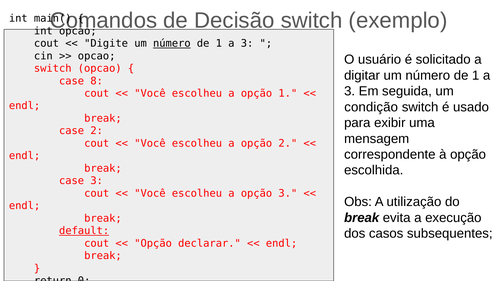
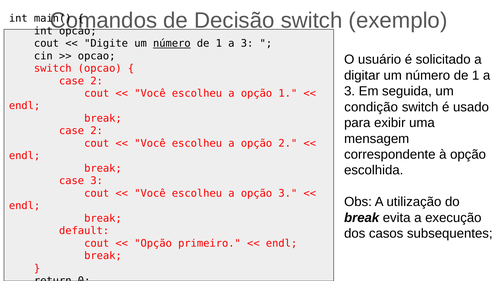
8 at (97, 81): 8 -> 2
default underline: present -> none
declarar: declarar -> primeiro
